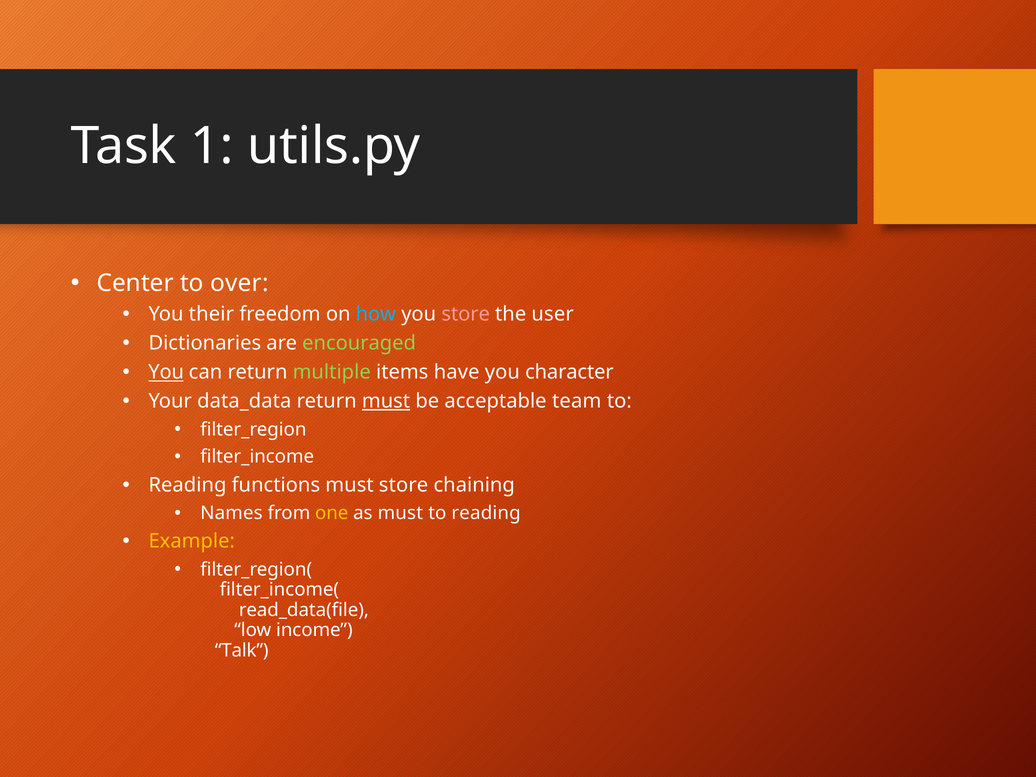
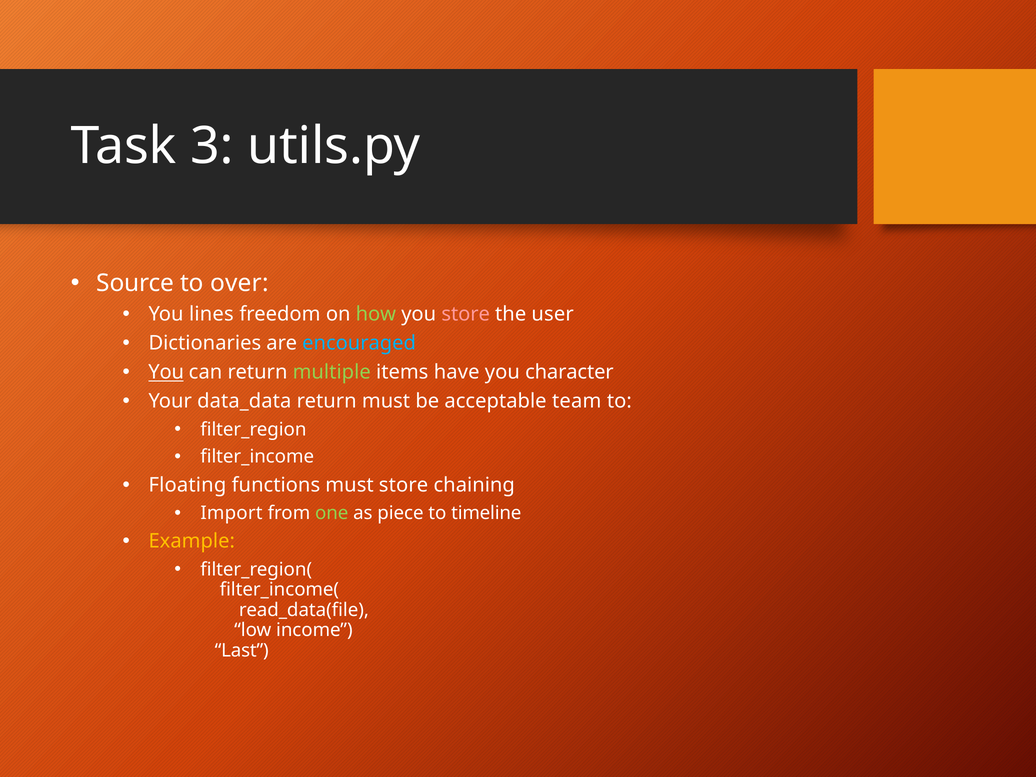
1: 1 -> 3
Center: Center -> Source
their: their -> lines
how colour: light blue -> light green
encouraged colour: light green -> light blue
must at (386, 401) underline: present -> none
Reading at (187, 485): Reading -> Floating
Names: Names -> Import
one colour: yellow -> light green
as must: must -> piece
to reading: reading -> timeline
Talk: Talk -> Last
